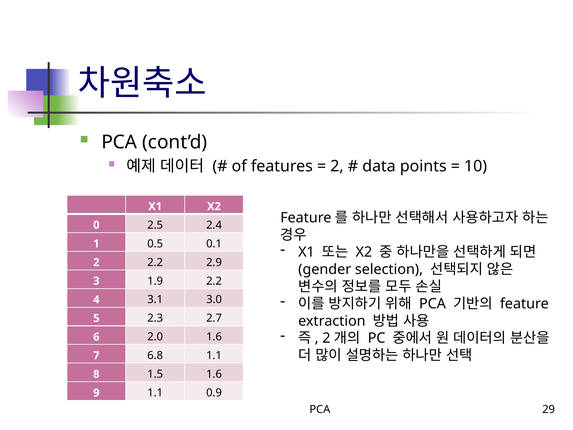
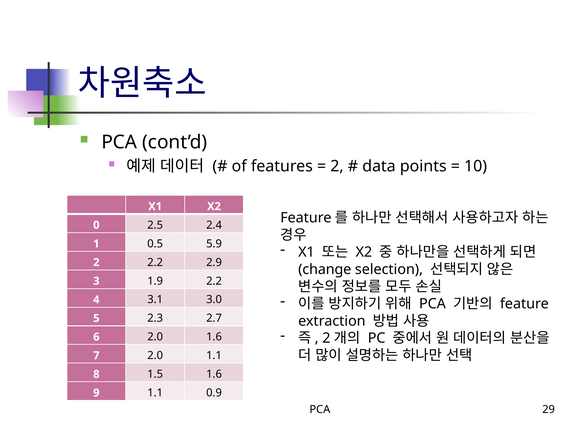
0.1: 0.1 -> 5.9
gender: gender -> change
6.8 at (155, 355): 6.8 -> 2.0
